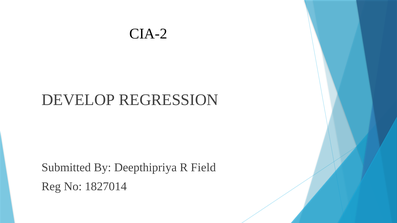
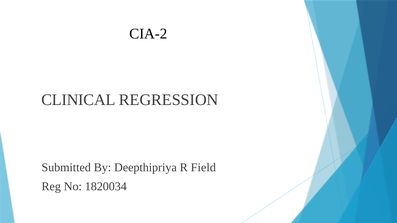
DEVELOP: DEVELOP -> CLINICAL
1827014: 1827014 -> 1820034
